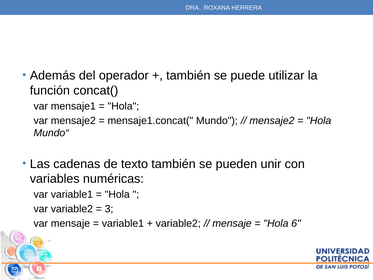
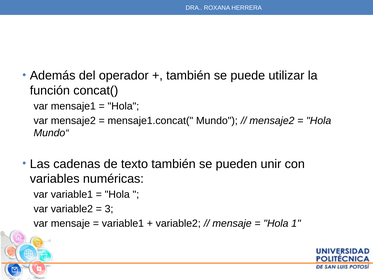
6: 6 -> 1
